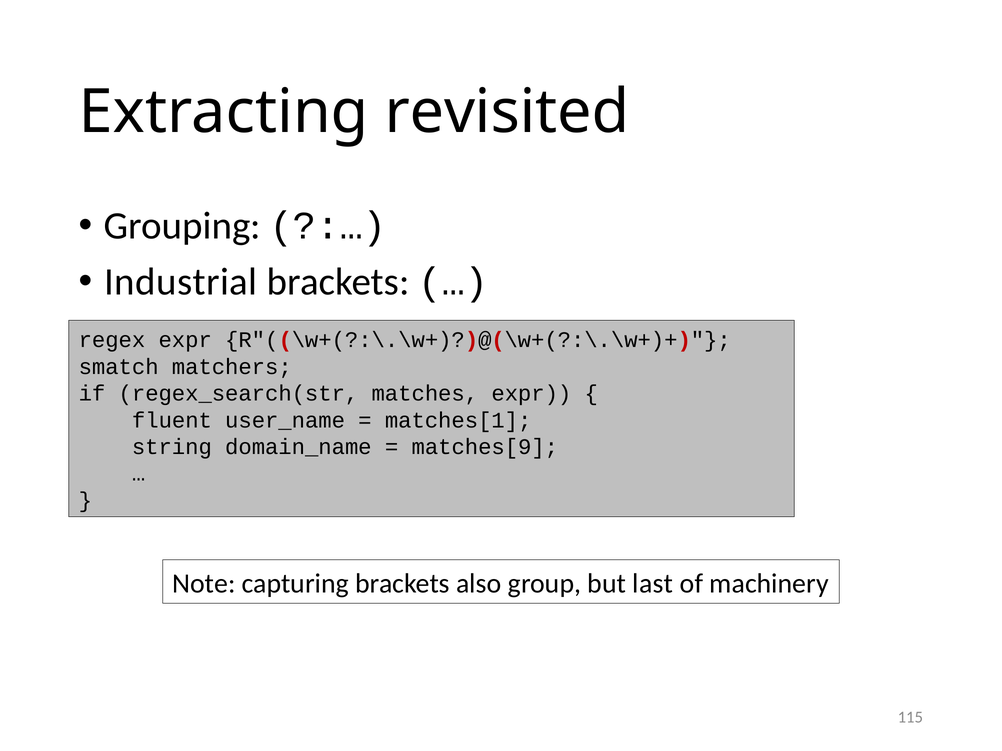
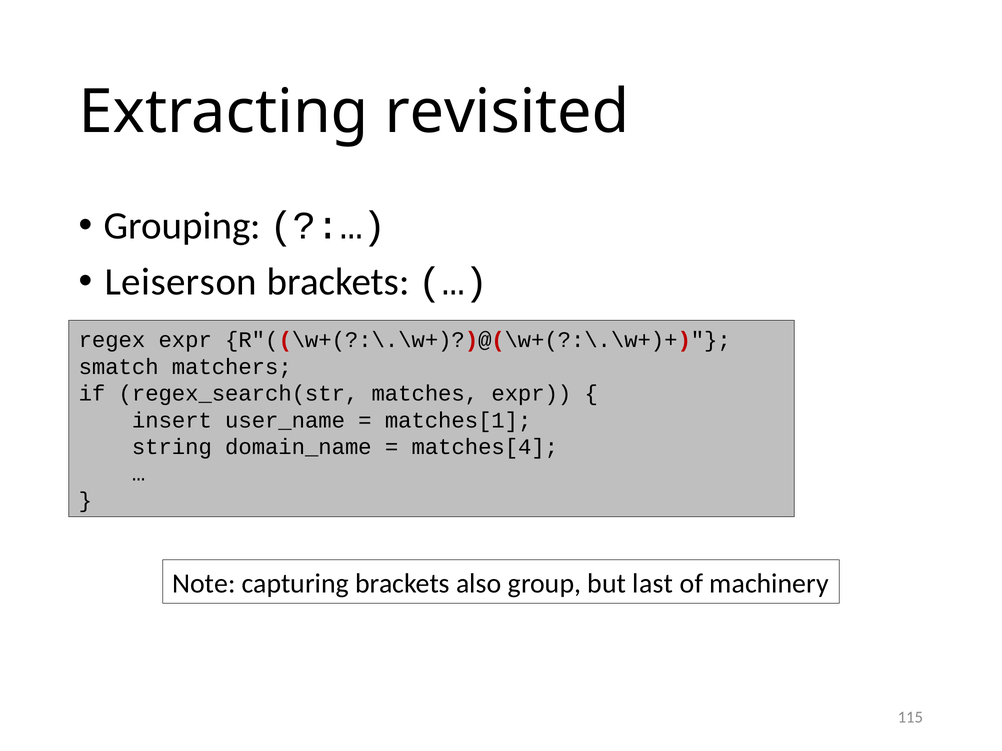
Industrial: Industrial -> Leiserson
fluent: fluent -> insert
matches[9: matches[9 -> matches[4
